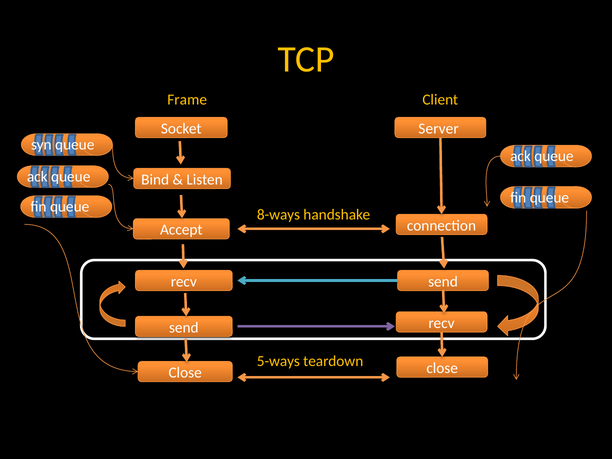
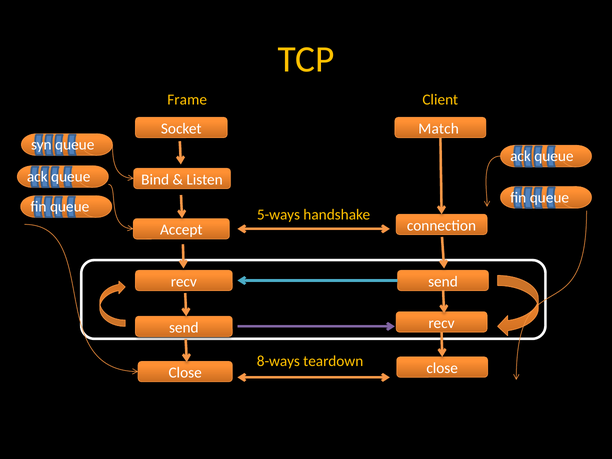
Server: Server -> Match
8-ways: 8-ways -> 5-ways
5-ways: 5-ways -> 8-ways
